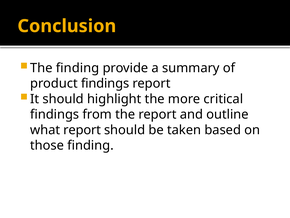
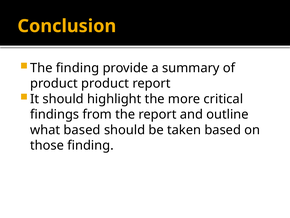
product findings: findings -> product
what report: report -> based
